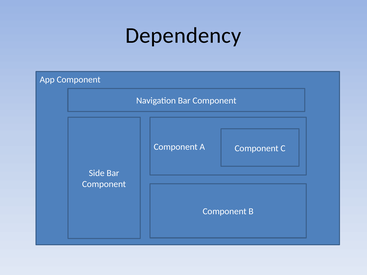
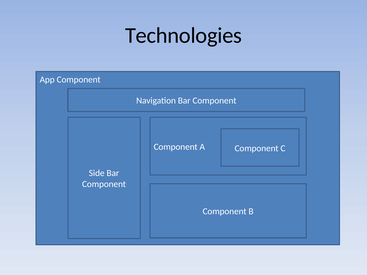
Dependency: Dependency -> Technologies
